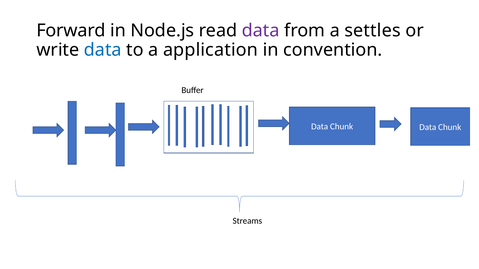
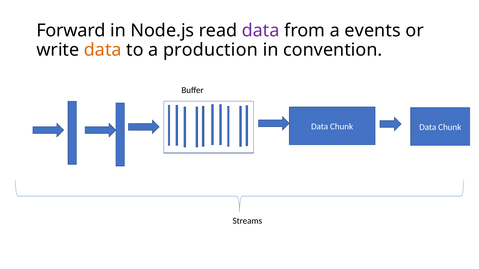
settles: settles -> events
data at (103, 50) colour: blue -> orange
application: application -> production
